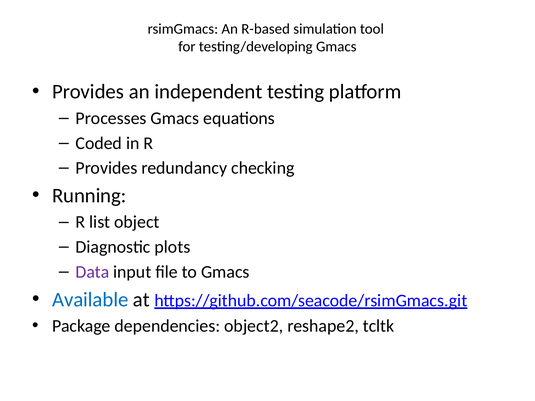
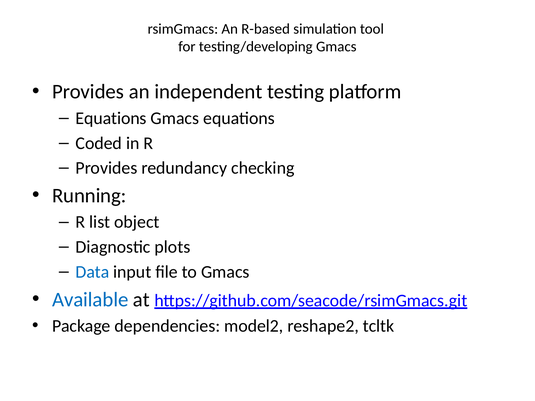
Processes at (111, 118): Processes -> Equations
Data colour: purple -> blue
object2: object2 -> model2
